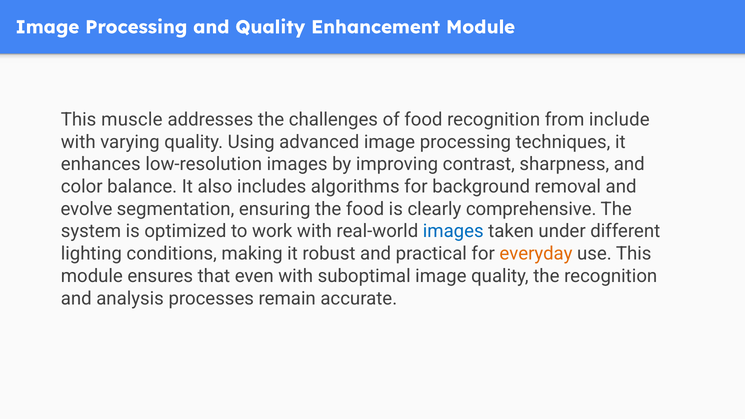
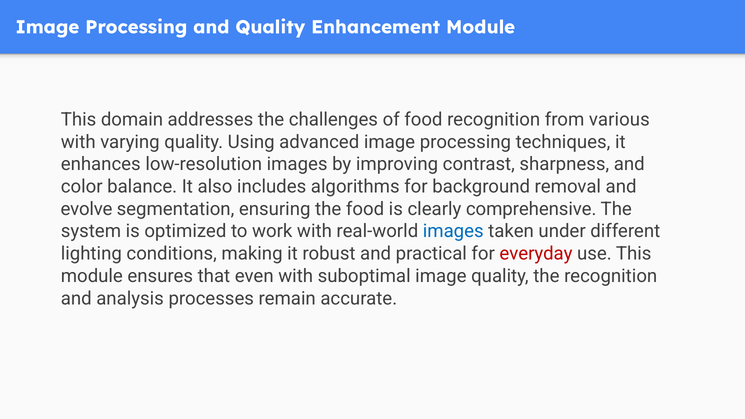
muscle: muscle -> domain
include: include -> various
everyday colour: orange -> red
